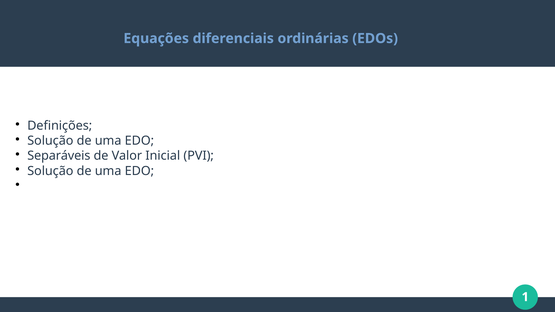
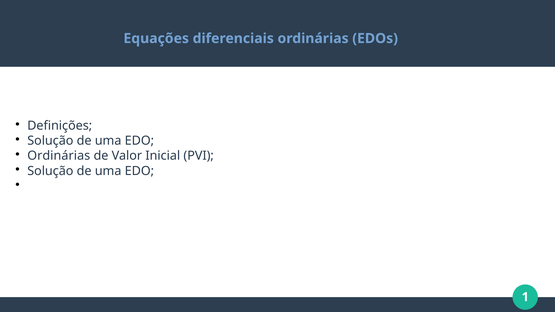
Separáveis at (59, 156): Separáveis -> Ordinárias
